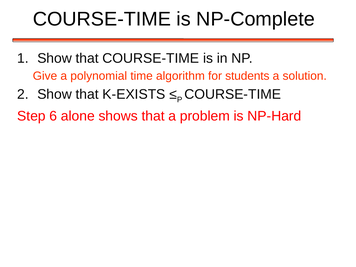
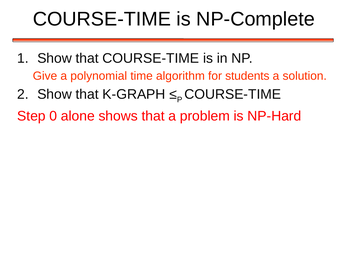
K-EXISTS: K-EXISTS -> K-GRAPH
6: 6 -> 0
